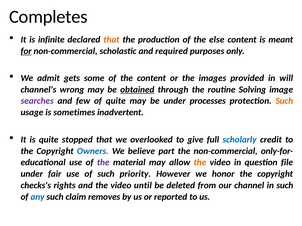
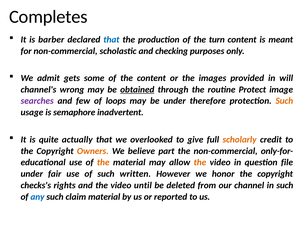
infinite: infinite -> barber
that at (111, 40) colour: orange -> blue
else: else -> turn
for underline: present -> none
required: required -> checking
Solving: Solving -> Protect
of quite: quite -> loops
processes: processes -> therefore
sometimes: sometimes -> semaphore
stopped: stopped -> actually
scholarly colour: blue -> orange
Owners colour: blue -> orange
the at (103, 163) colour: purple -> orange
priority: priority -> written
claim removes: removes -> material
